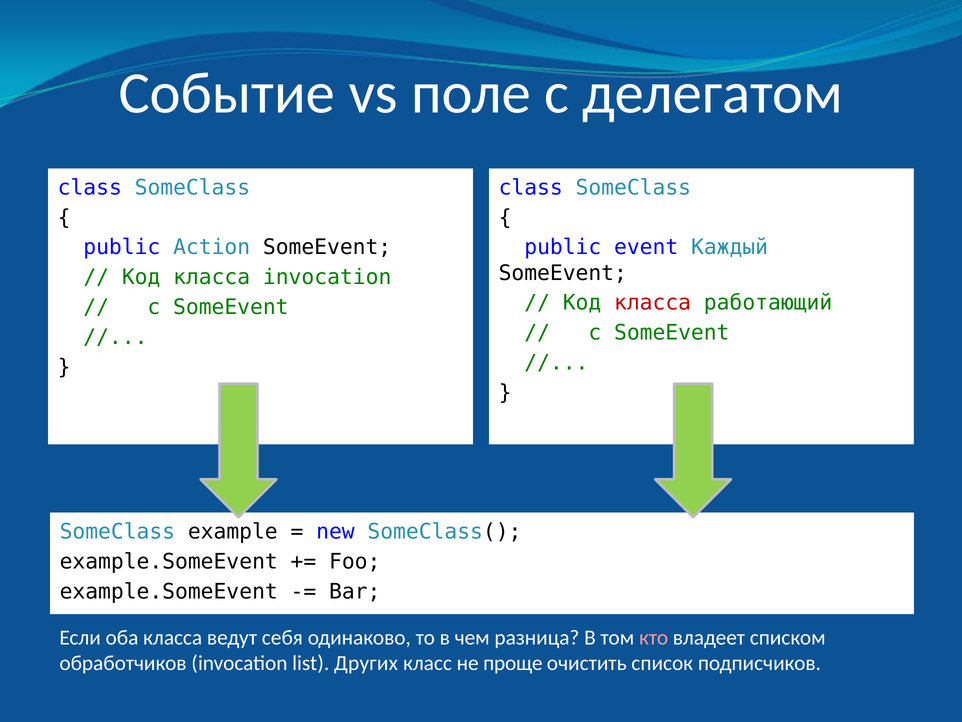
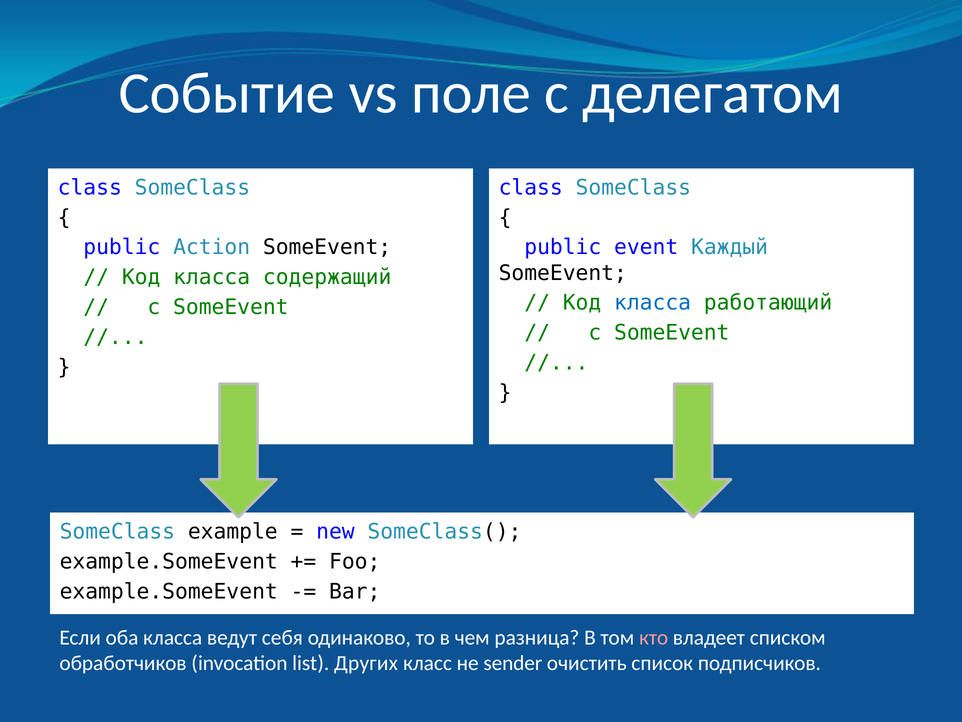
класса invocation: invocation -> содержащий
класса at (653, 303) colour: red -> blue
проще: проще -> sender
